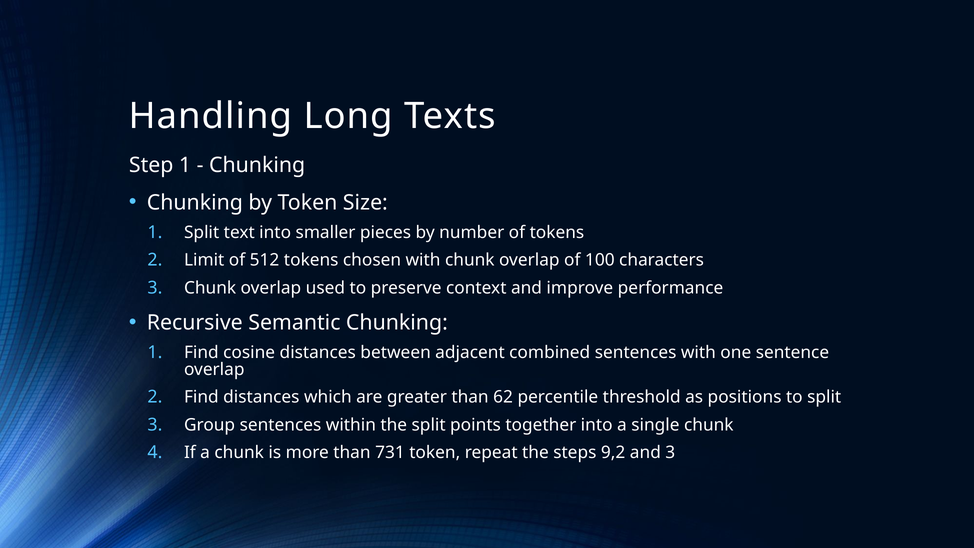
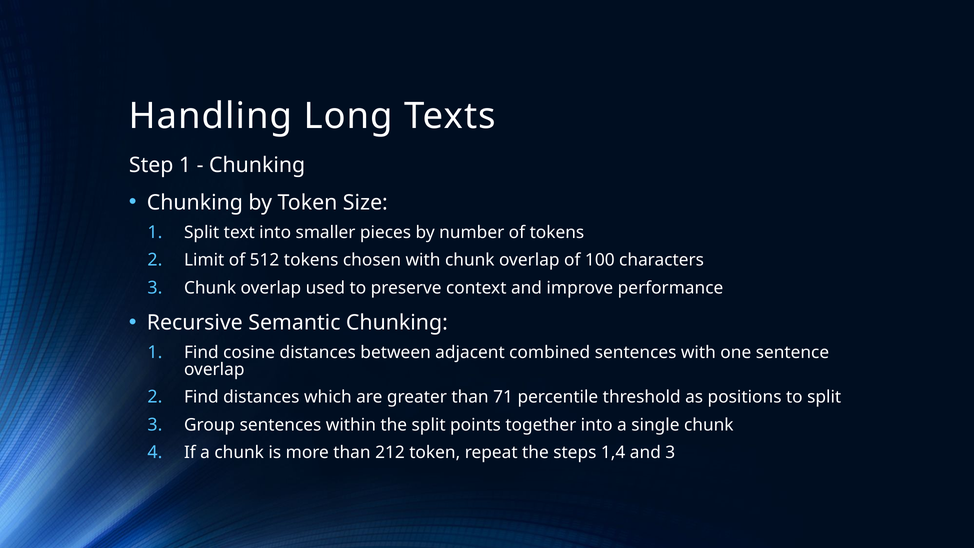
62: 62 -> 71
731: 731 -> 212
9,2: 9,2 -> 1,4
